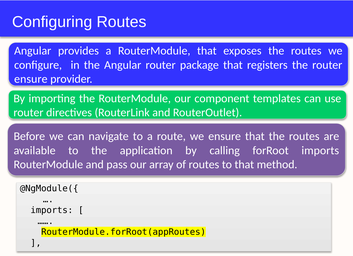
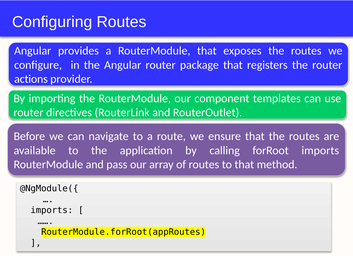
ensure at (31, 79): ensure -> actions
